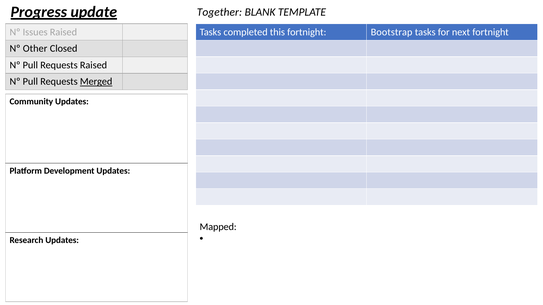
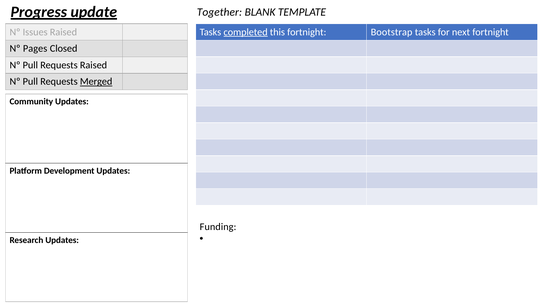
completed underline: none -> present
Other: Other -> Pages
Mapped: Mapped -> Funding
